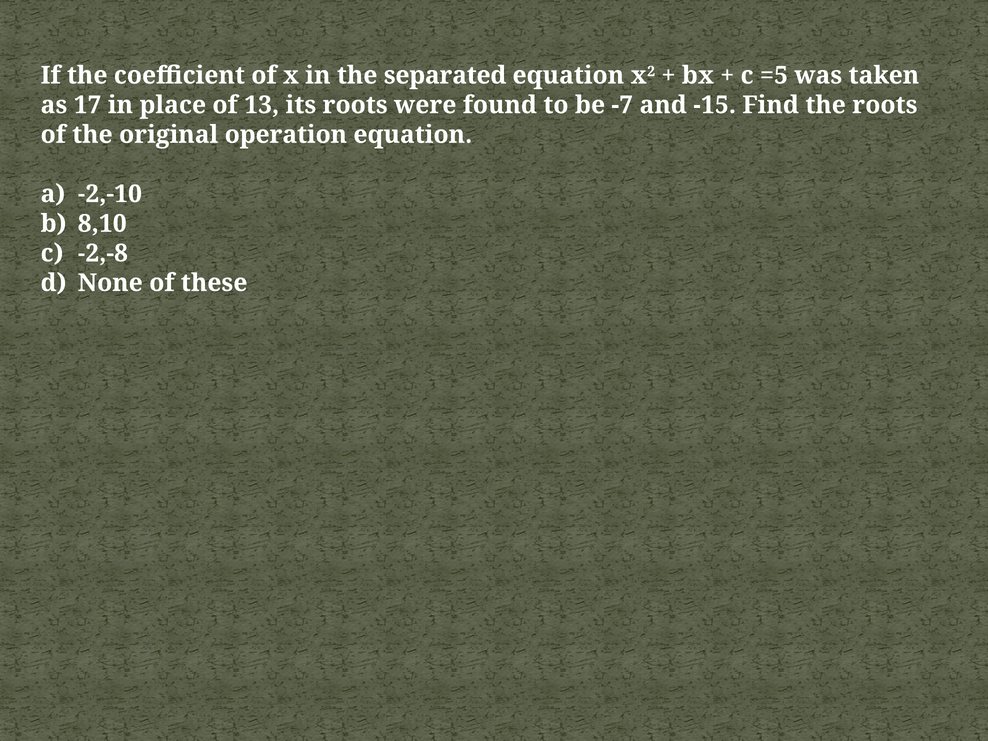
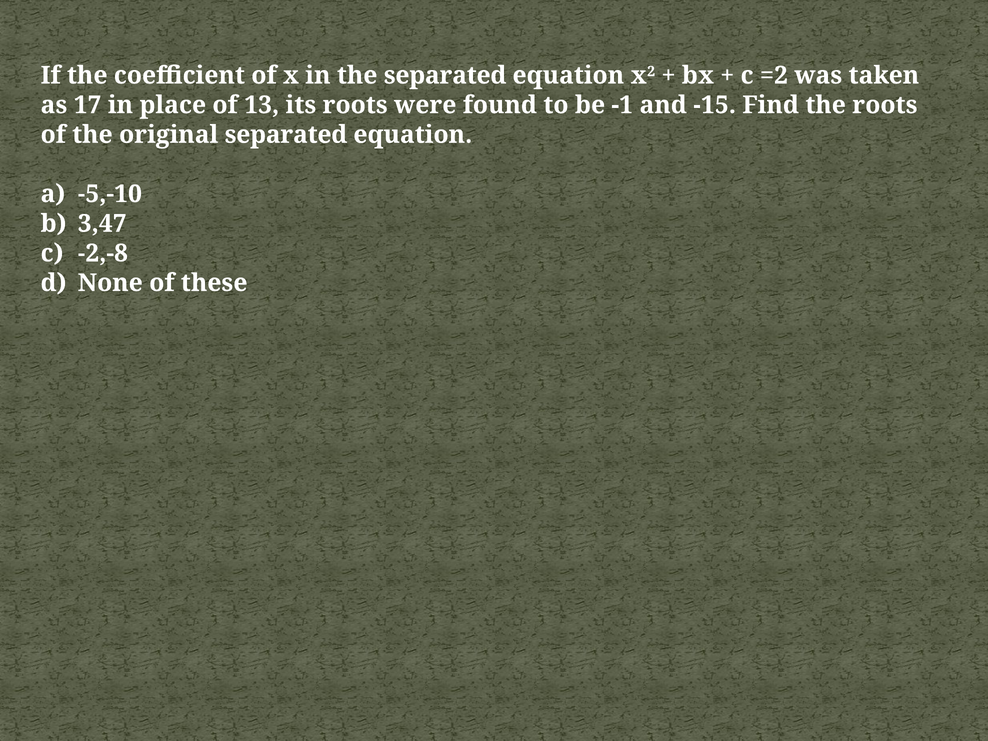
=5: =5 -> =2
-7: -7 -> -1
original operation: operation -> separated
-2,-10: -2,-10 -> -5,-10
8,10: 8,10 -> 3,47
